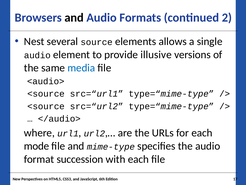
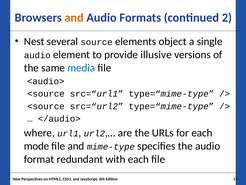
and at (74, 18) colour: black -> orange
allows: allows -> object
succession: succession -> redundant
